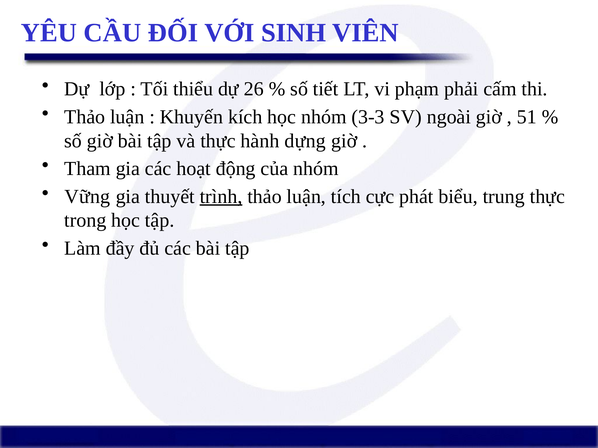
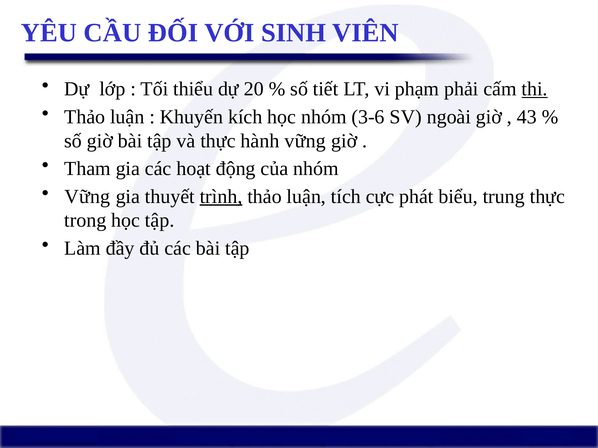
26: 26 -> 20
thi underline: none -> present
3-3: 3-3 -> 3-6
51: 51 -> 43
hành dựng: dựng -> vững
